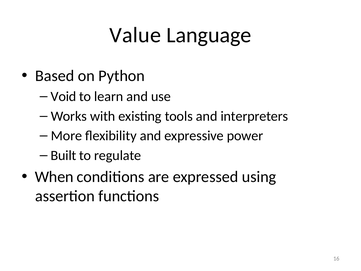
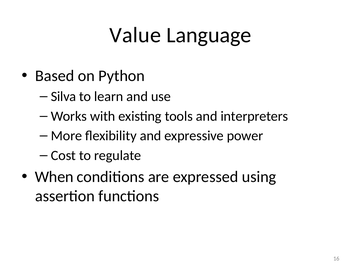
Void: Void -> Silva
Built: Built -> Cost
